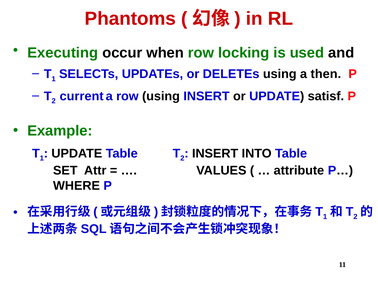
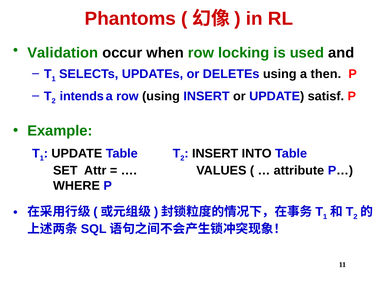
Executing: Executing -> Validation
current: current -> intends
